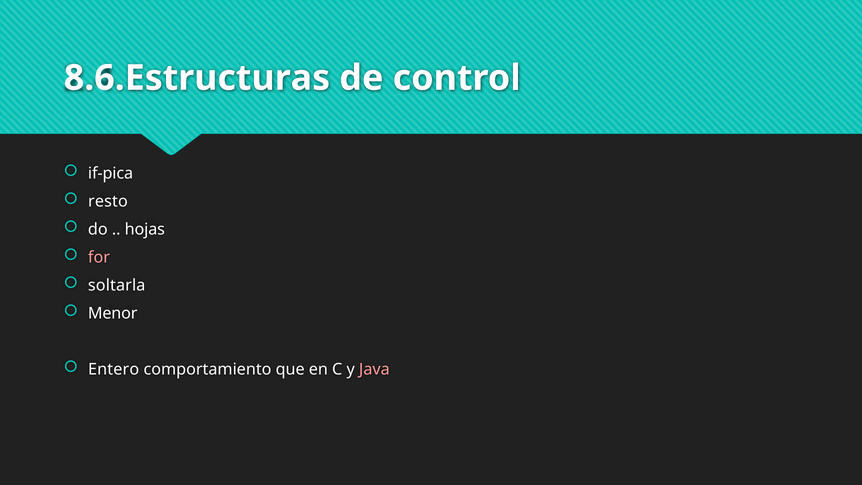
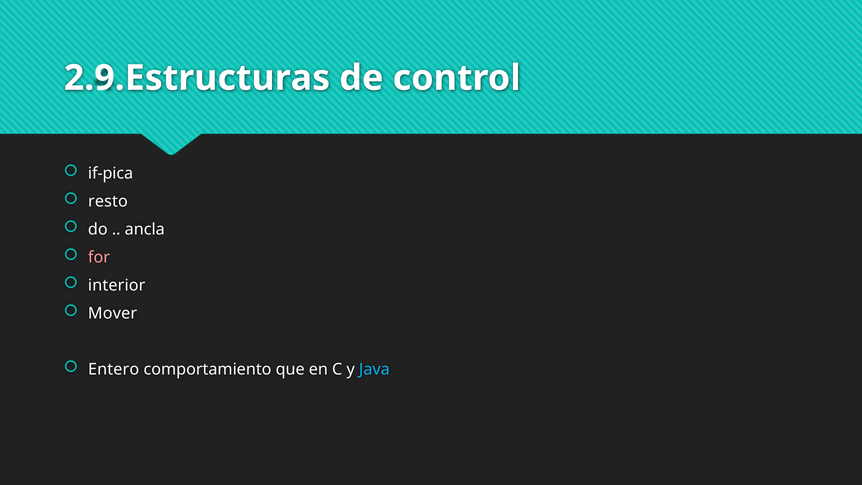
8.6.Estructuras: 8.6.Estructuras -> 2.9.Estructuras
hojas: hojas -> ancla
soltarla: soltarla -> interior
Menor: Menor -> Mover
Java colour: pink -> light blue
